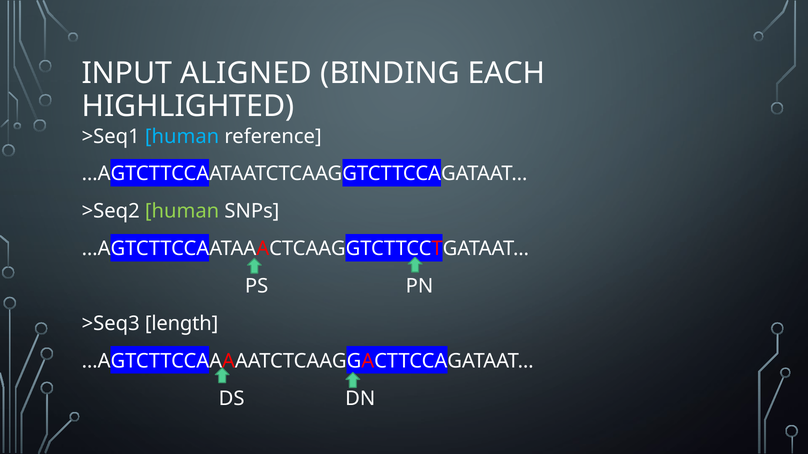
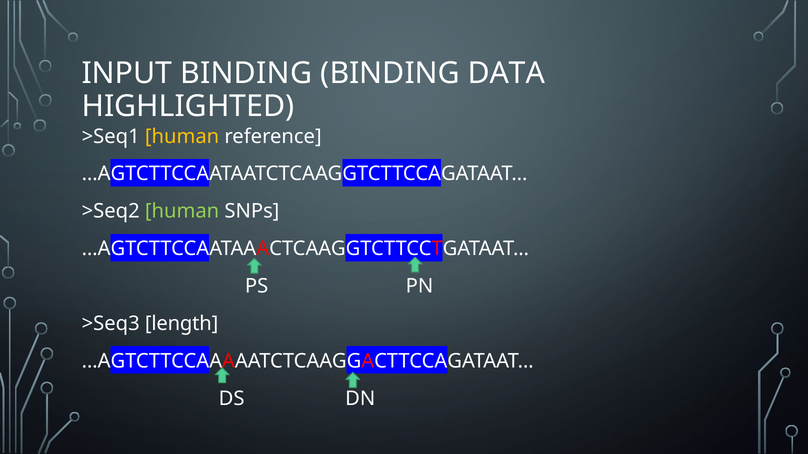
INPUT ALIGNED: ALIGNED -> BINDING
EACH: EACH -> DATA
human at (182, 137) colour: light blue -> yellow
